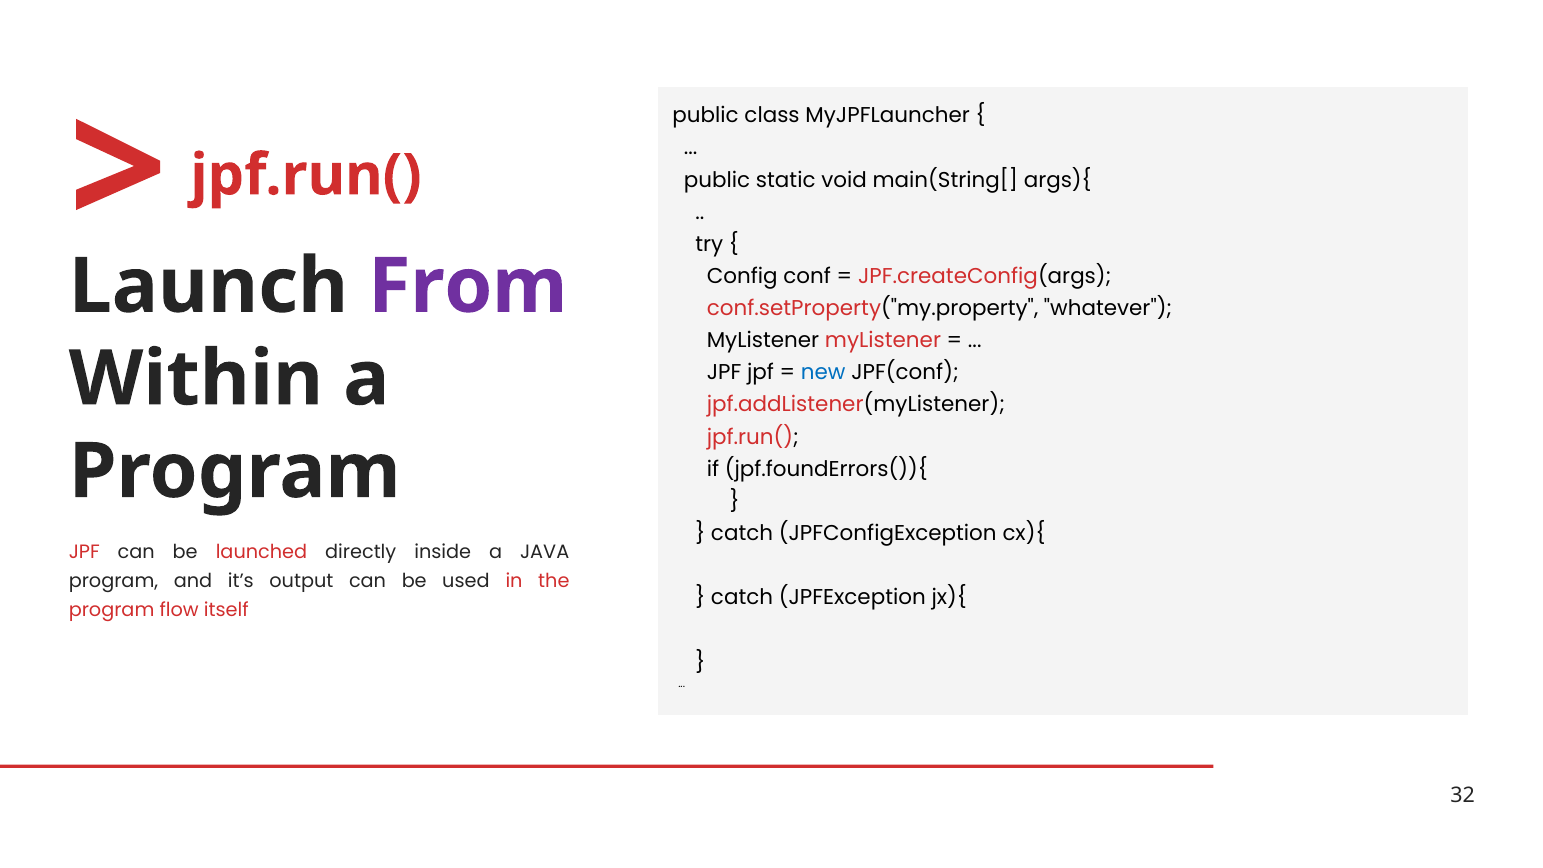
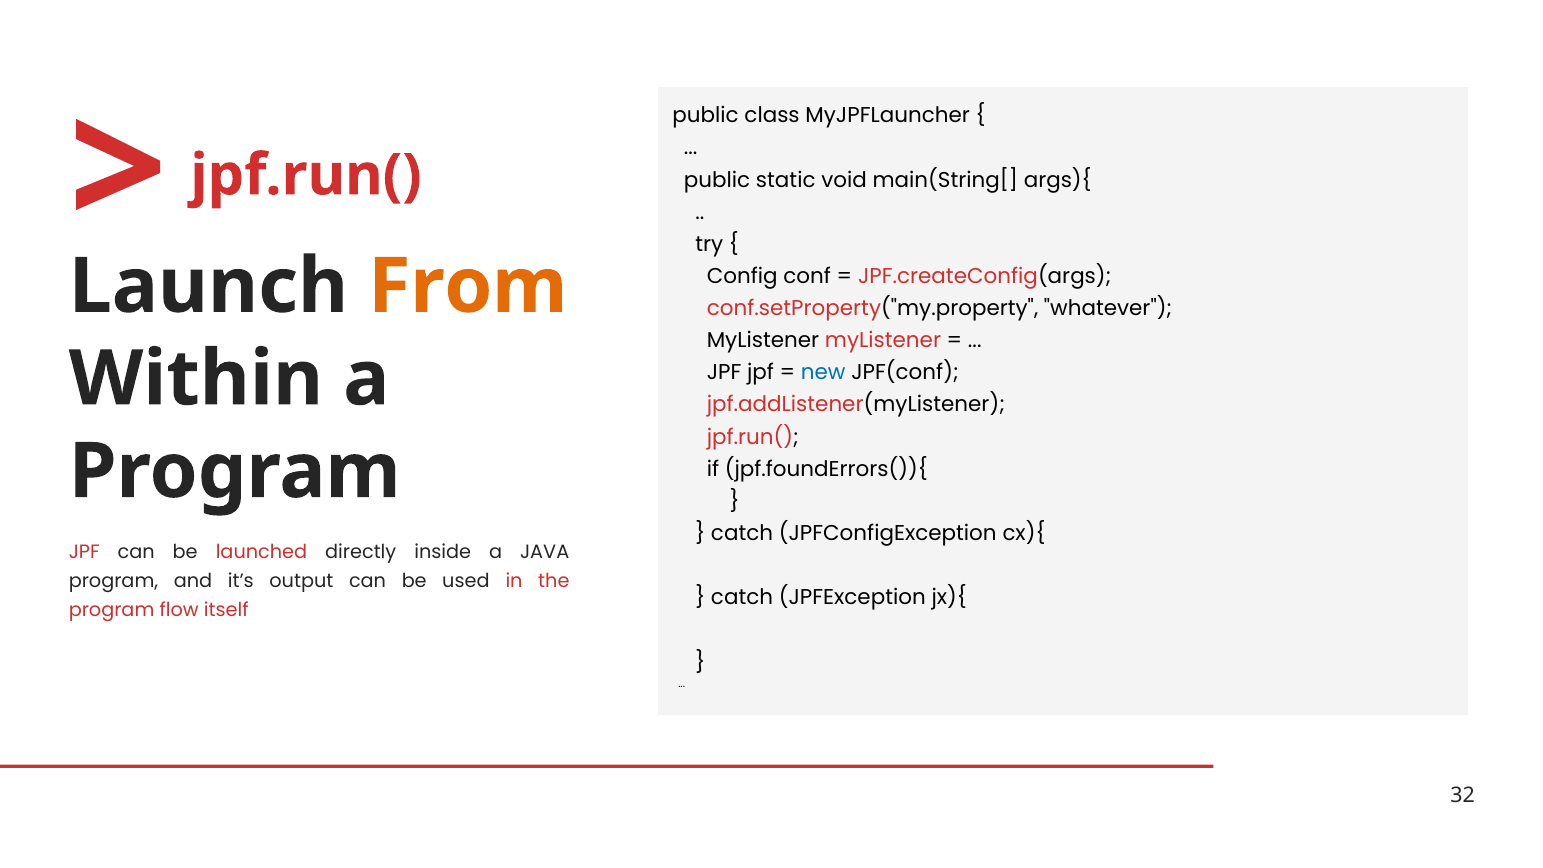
From colour: purple -> orange
